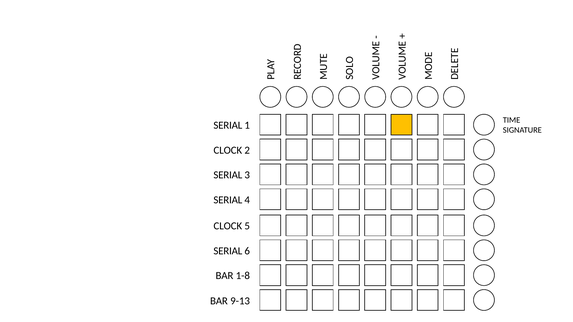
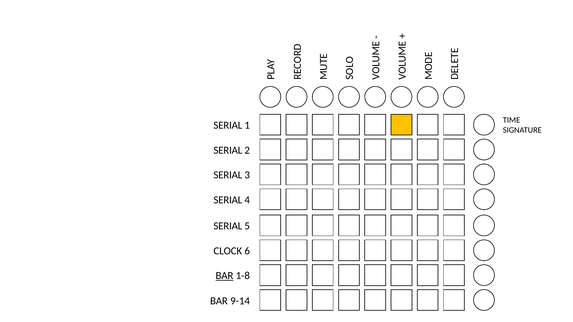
CLOCK at (228, 150): CLOCK -> SERIAL
CLOCK at (228, 226): CLOCK -> SERIAL
SERIAL at (228, 251): SERIAL -> CLOCK
BAR at (224, 276) underline: none -> present
9-13: 9-13 -> 9-14
